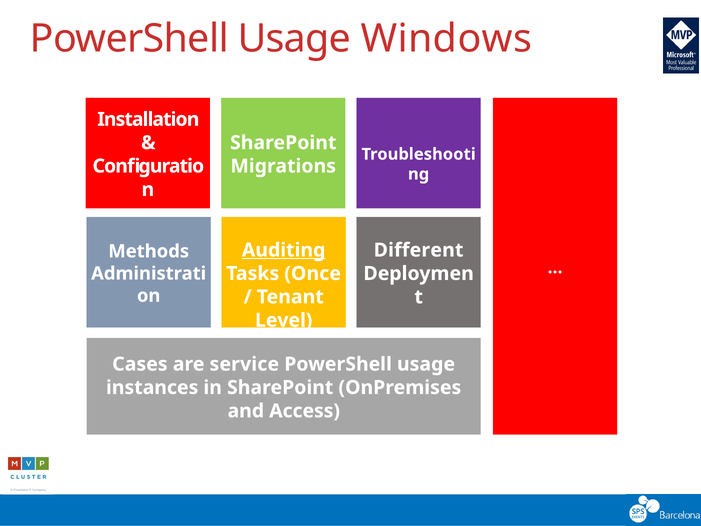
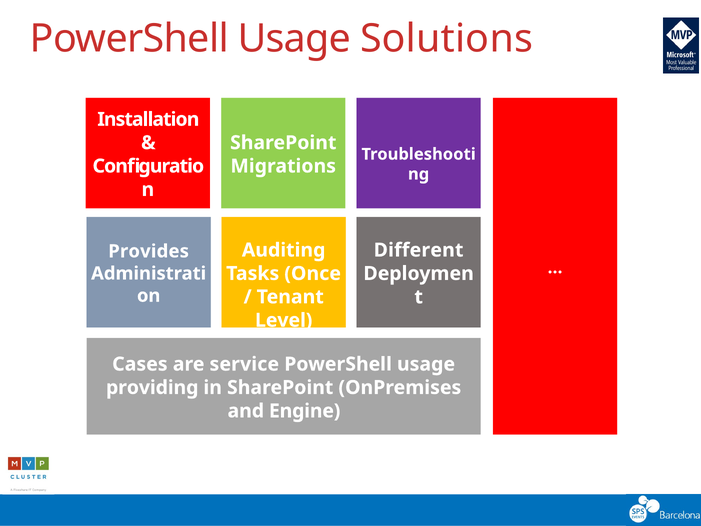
Windows: Windows -> Solutions
Auditing underline: present -> none
Methods: Methods -> Provides
instances: instances -> providing
Access: Access -> Engine
